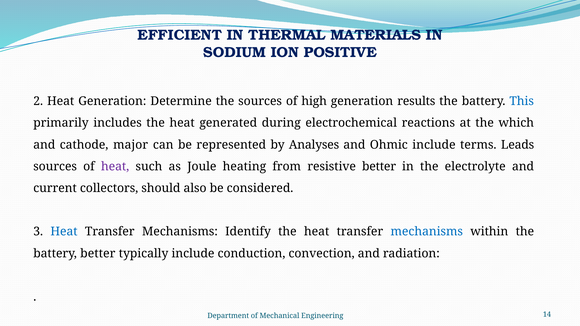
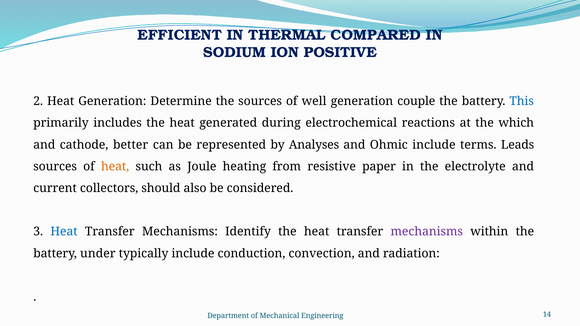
MATERIALS: MATERIALS -> COMPARED
high: high -> well
results: results -> couple
major: major -> better
heat at (115, 167) colour: purple -> orange
resistive better: better -> paper
mechanisms at (427, 232) colour: blue -> purple
battery better: better -> under
